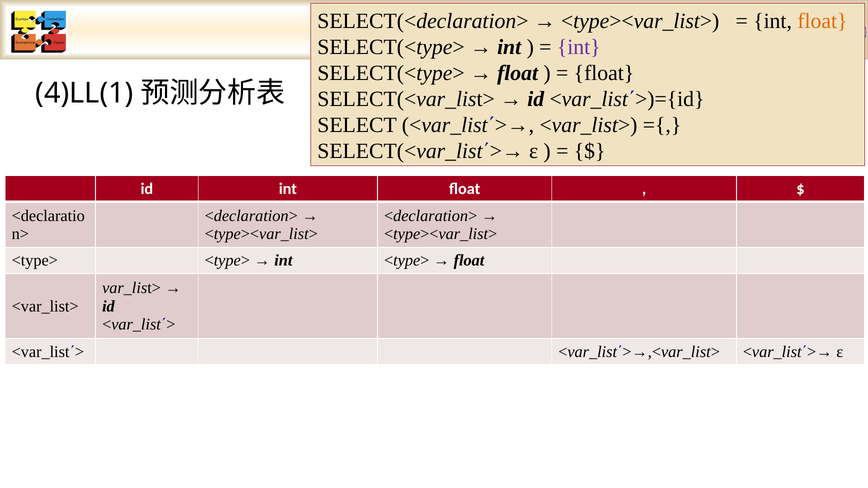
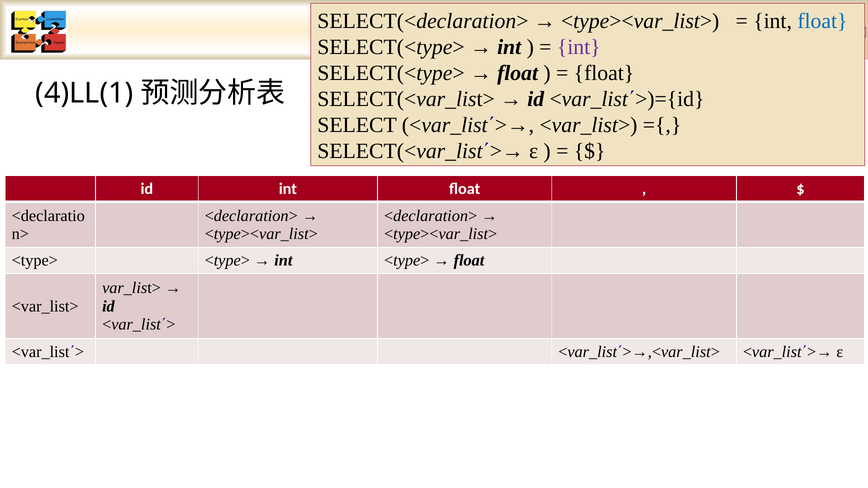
float at (822, 21) colour: orange -> blue
